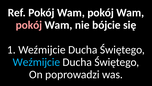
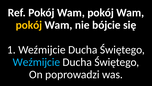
pokój at (29, 25) colour: pink -> yellow
